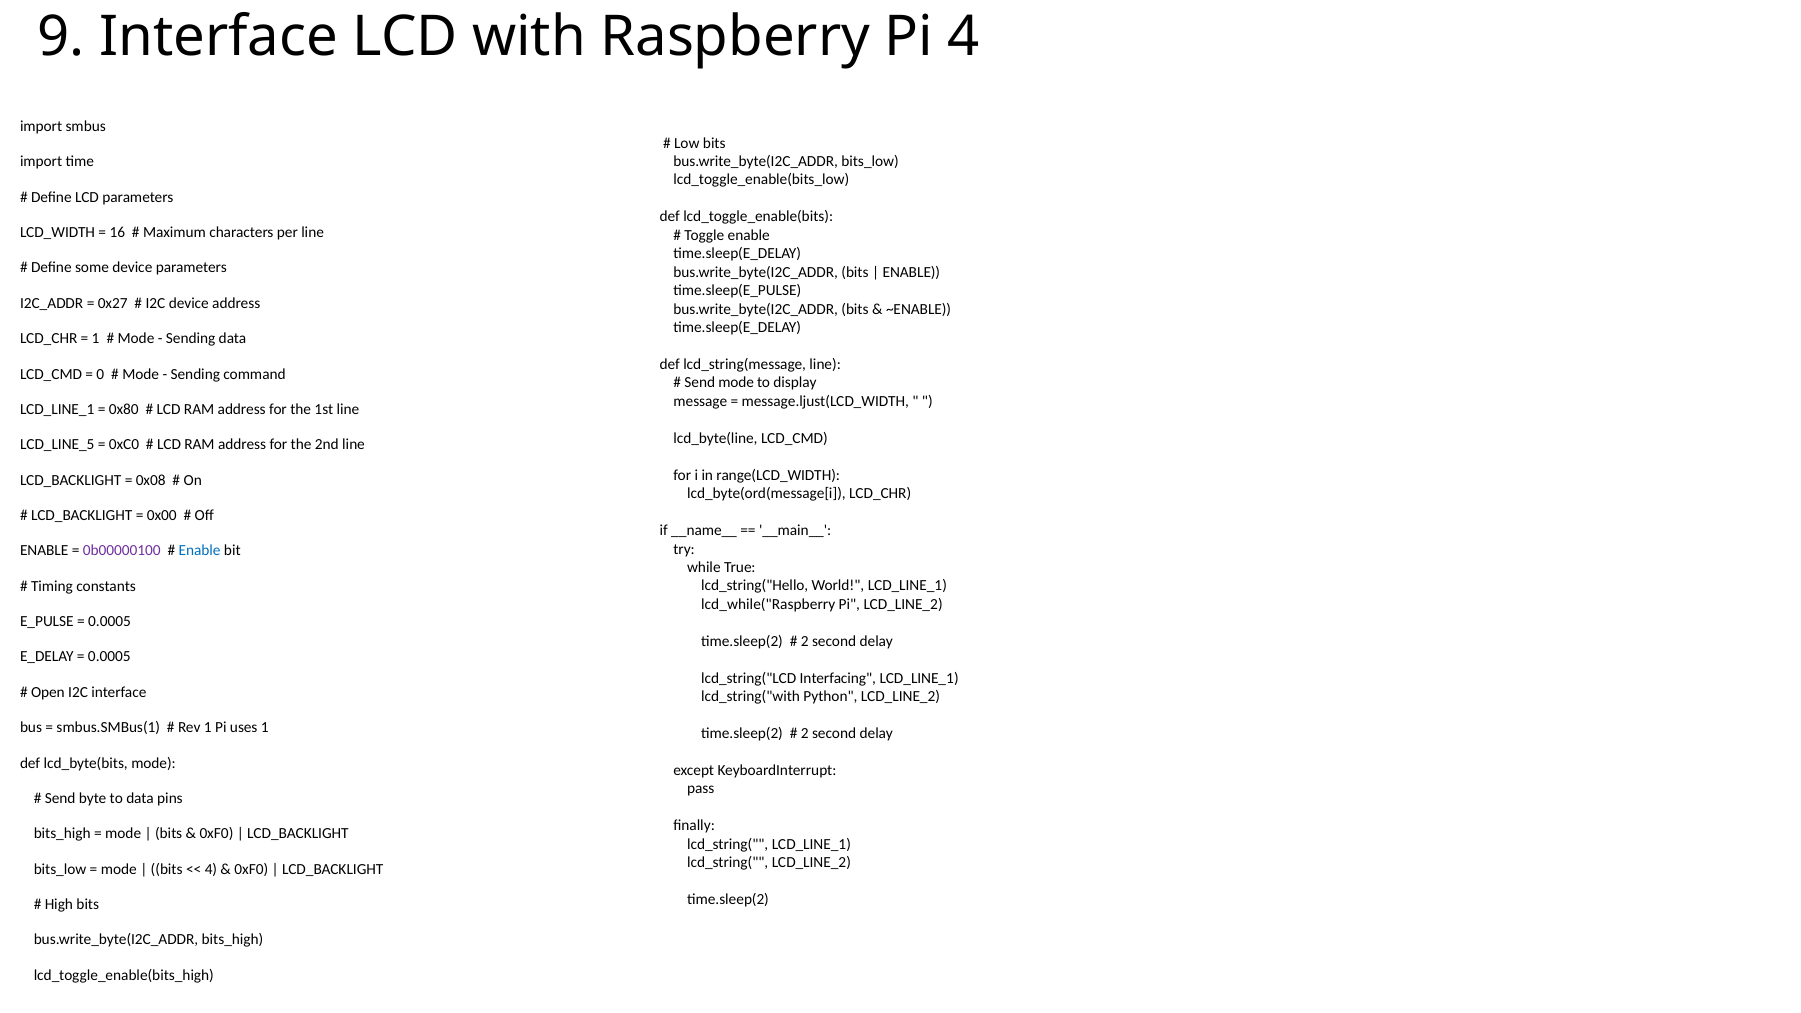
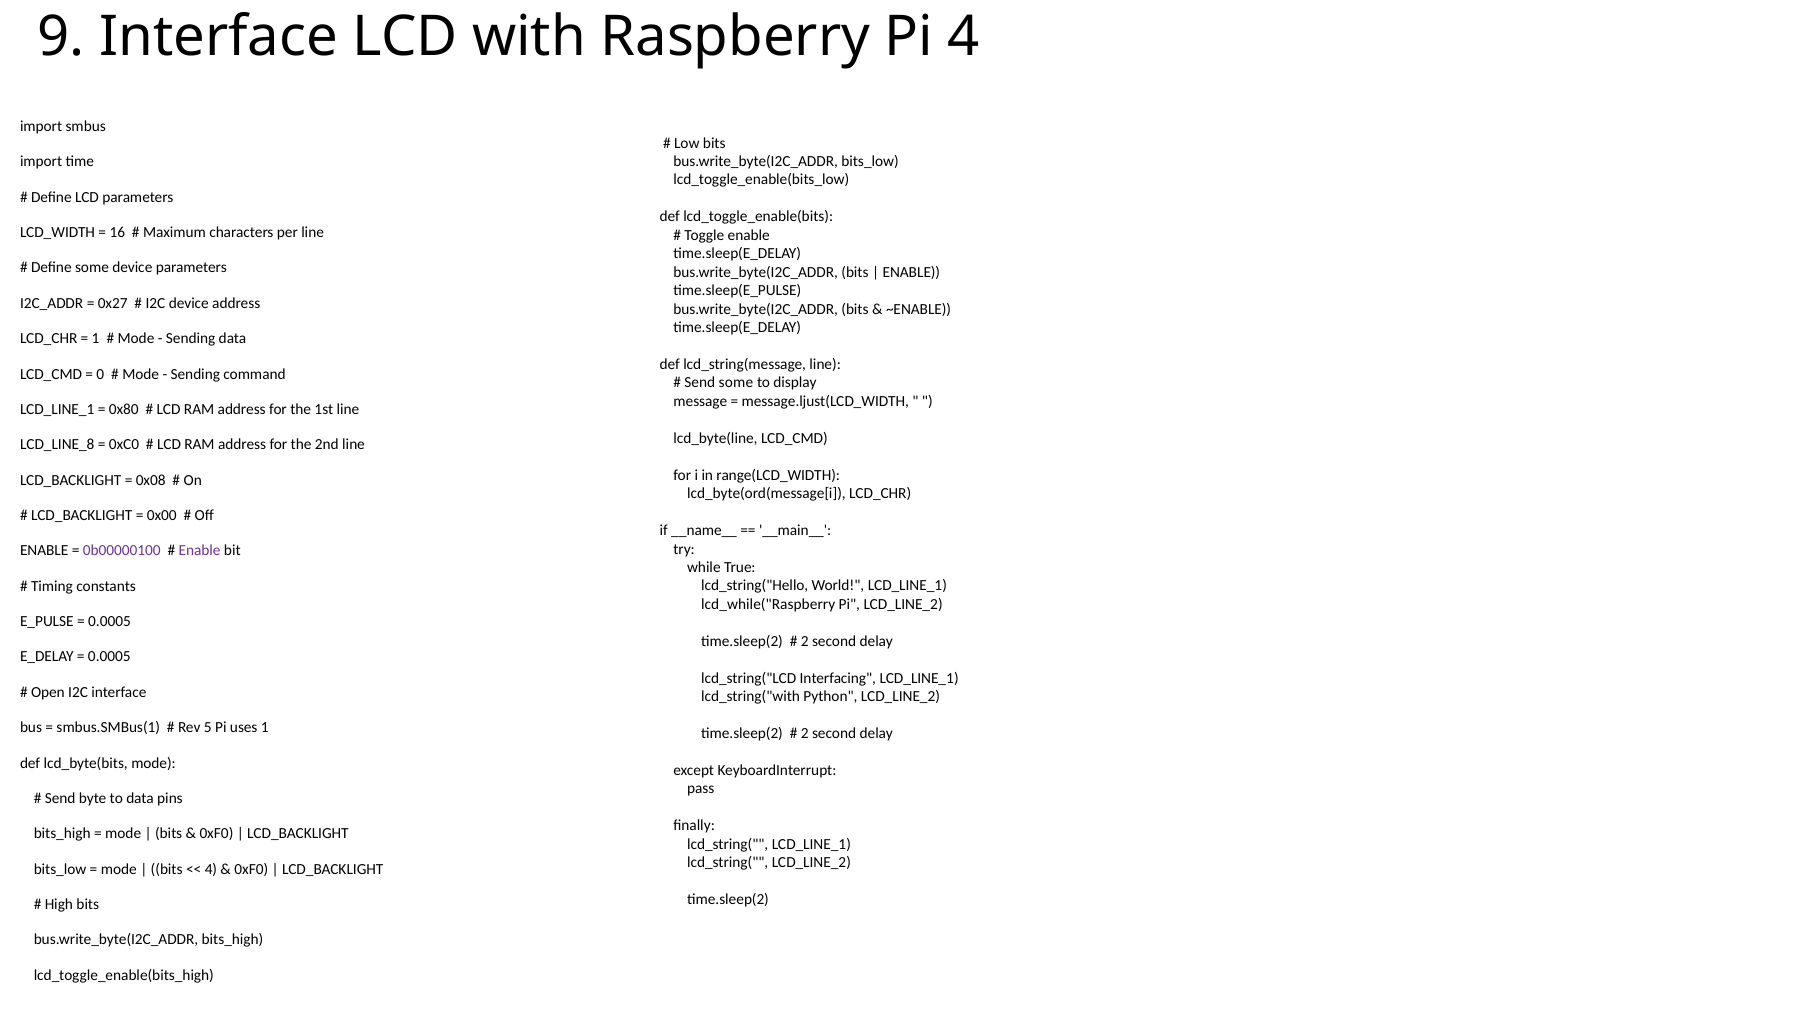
Send mode: mode -> some
LCD_LINE_5: LCD_LINE_5 -> LCD_LINE_8
Enable at (200, 551) colour: blue -> purple
Rev 1: 1 -> 5
